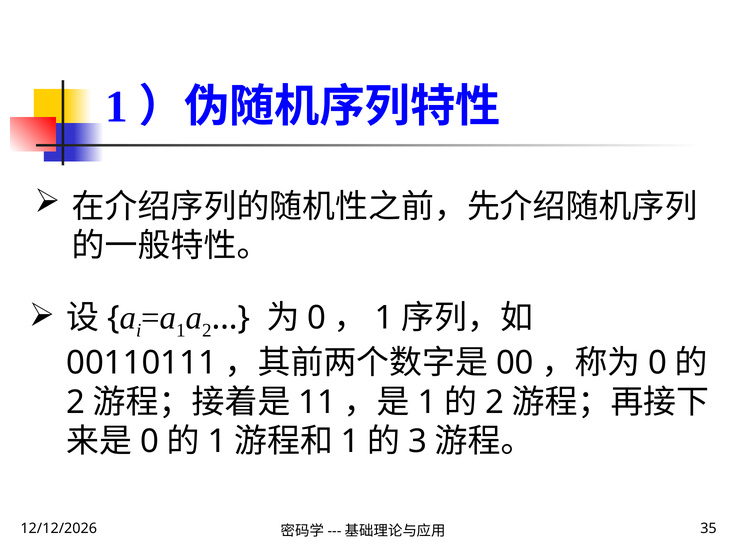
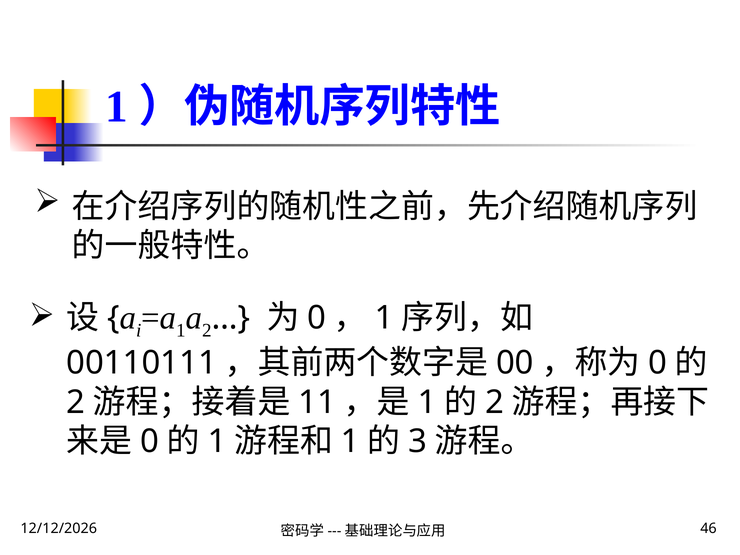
35: 35 -> 46
